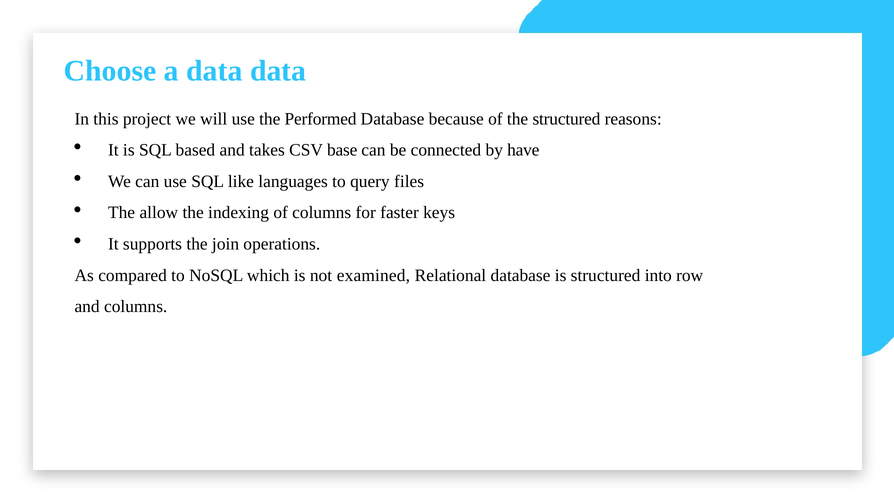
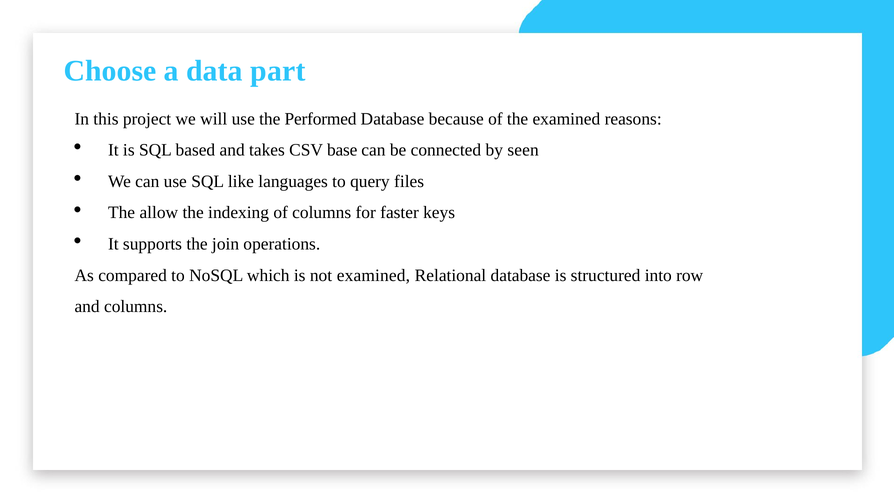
data data: data -> part
the structured: structured -> examined
have: have -> seen
